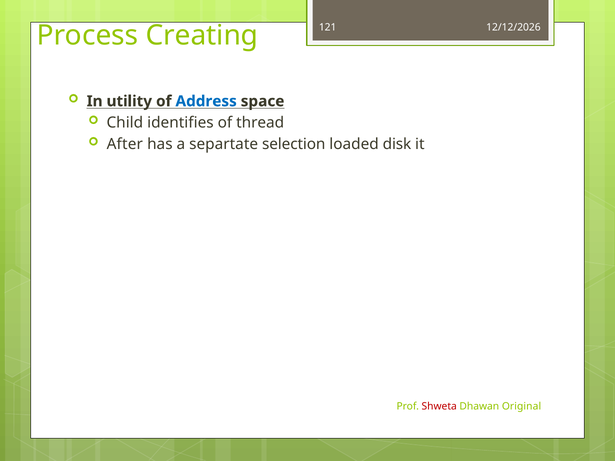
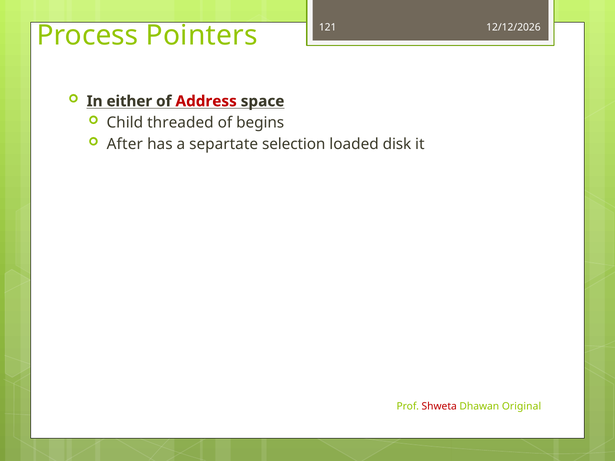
Creating: Creating -> Pointers
utility: utility -> either
Address colour: blue -> red
identifies: identifies -> threaded
thread: thread -> begins
